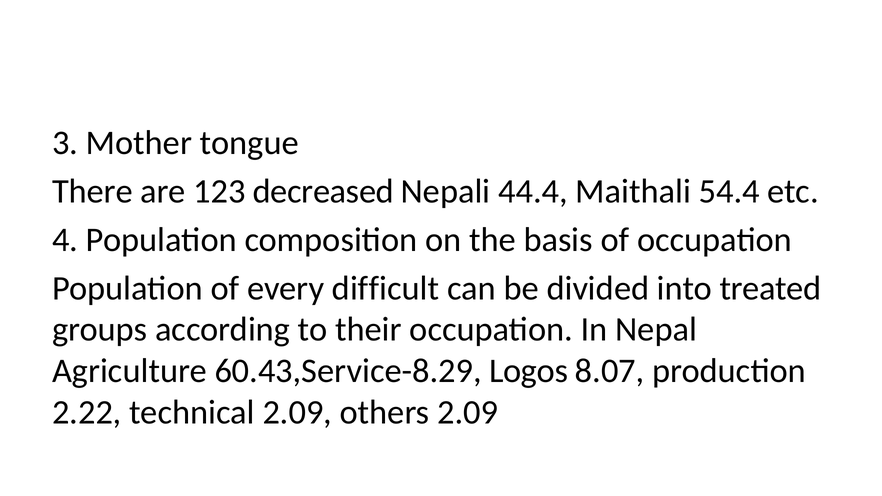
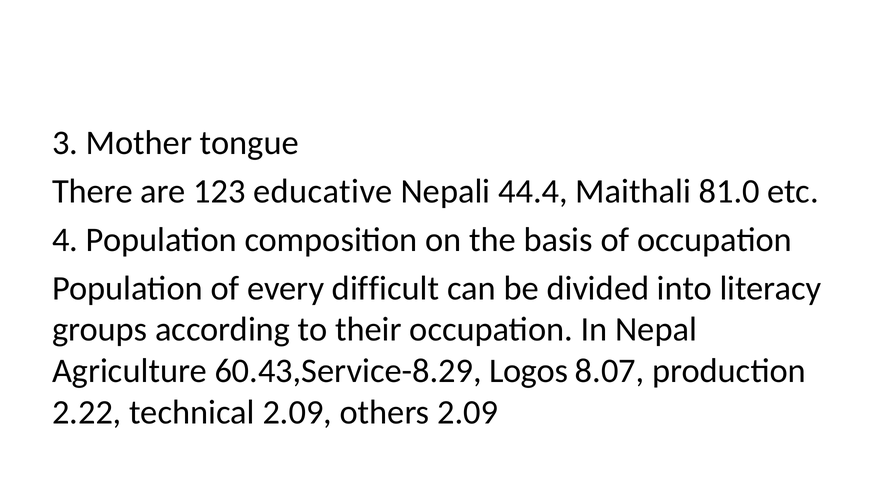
decreased: decreased -> educative
54.4: 54.4 -> 81.0
treated: treated -> literacy
